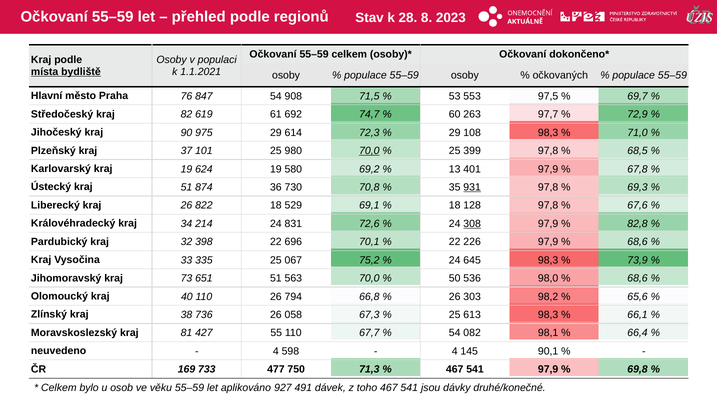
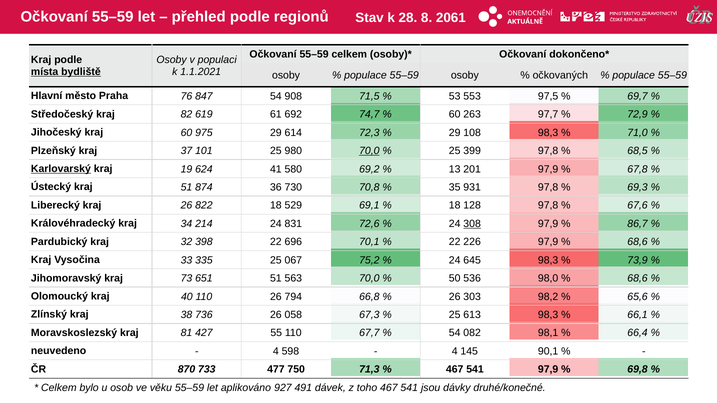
2023: 2023 -> 2061
kraj 90: 90 -> 60
Karlovarský underline: none -> present
624 19: 19 -> 41
401: 401 -> 201
931 underline: present -> none
82,8: 82,8 -> 86,7
169: 169 -> 870
